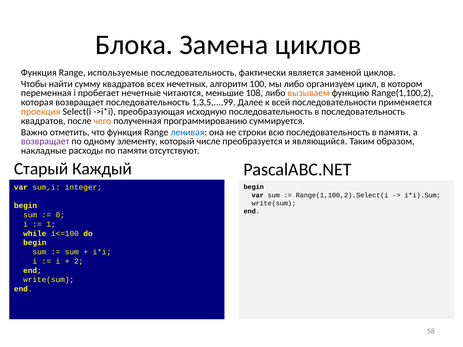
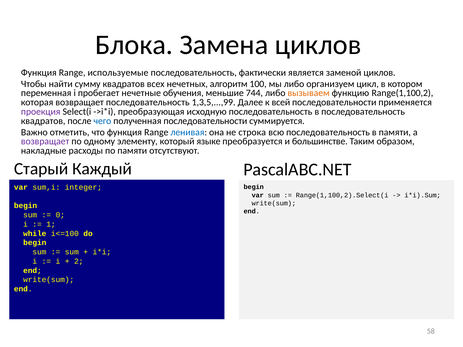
читаются: читаются -> обучения
108: 108 -> 744
проекция colour: orange -> purple
чего colour: orange -> blue
полученная программированию: программированию -> последовательности
строки: строки -> строка
числе: числе -> языке
являющийся: являющийся -> большинстве
